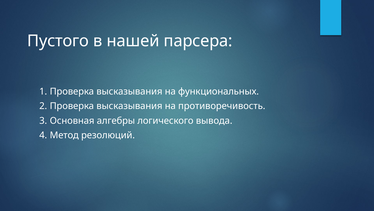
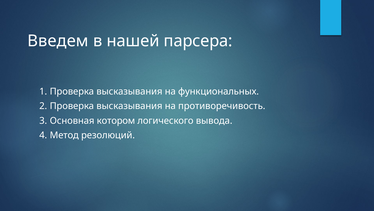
Пустого: Пустого -> Введем
алгебры: алгебры -> котором
